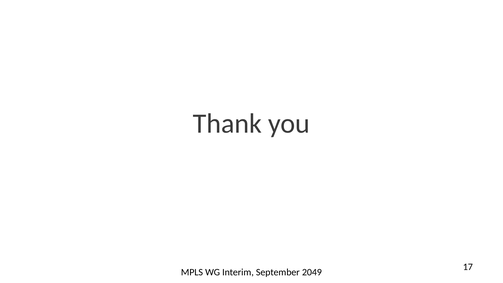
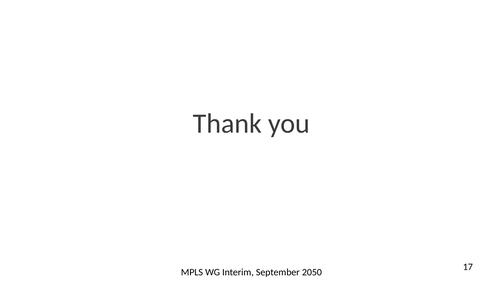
2049: 2049 -> 2050
